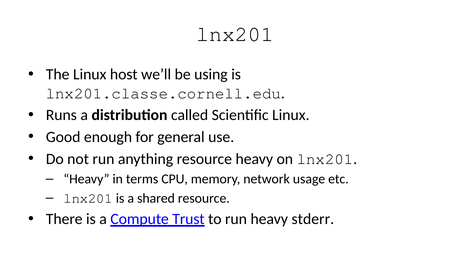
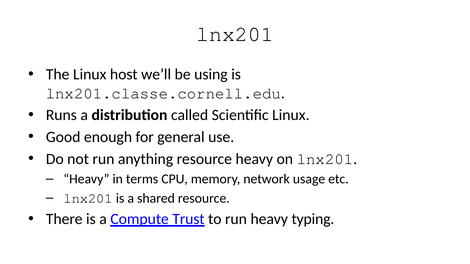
stderr: stderr -> typing
